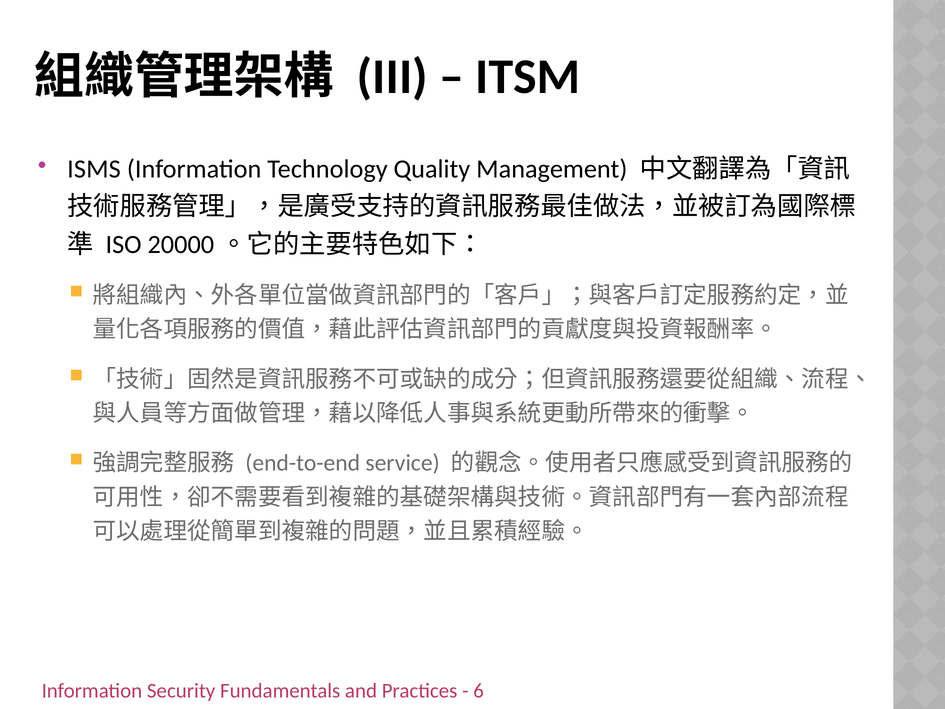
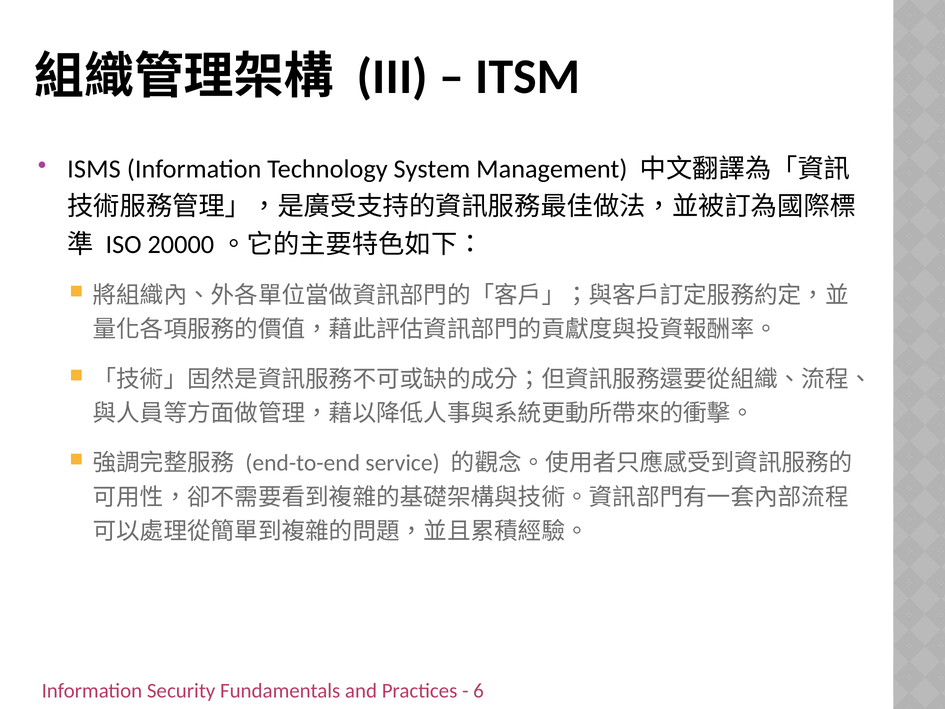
Quality: Quality -> System
